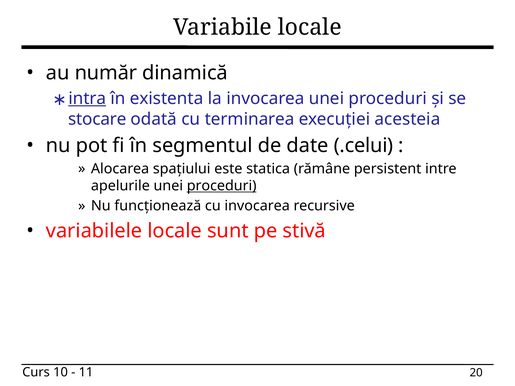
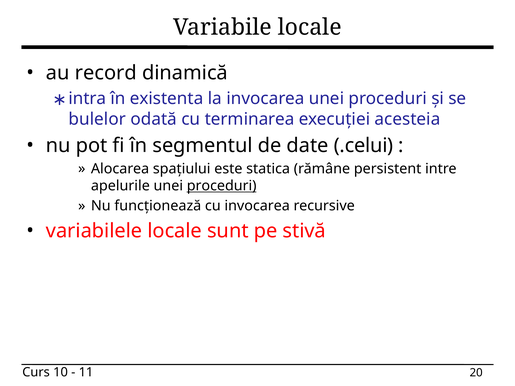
număr: număr -> record
intra underline: present -> none
stocare: stocare -> bulelor
